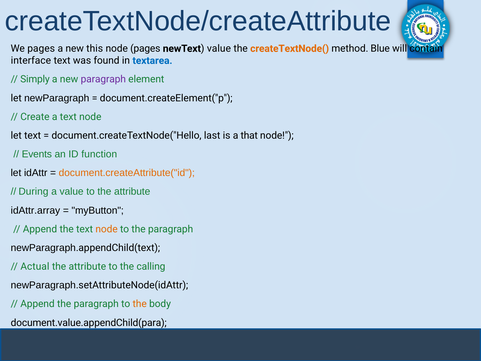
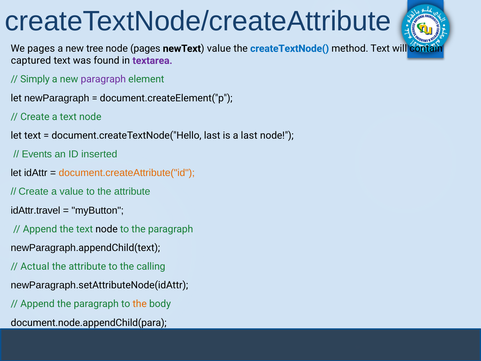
this: this -> tree
createTextNode( colour: orange -> blue
method Blue: Blue -> Text
interface: interface -> captured
textarea colour: blue -> purple
a that: that -> last
function: function -> inserted
During at (33, 192): During -> Create
idAttr.array: idAttr.array -> idAttr.travel
node at (107, 229) colour: orange -> black
document.value.appendChild(para: document.value.appendChild(para -> document.node.appendChild(para
